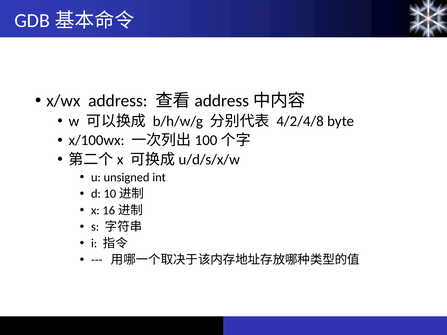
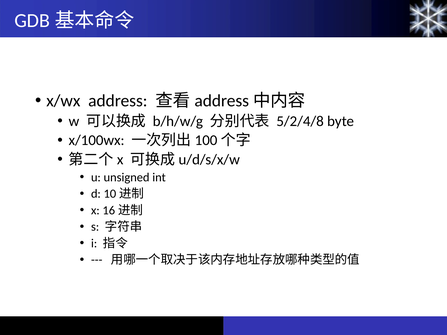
4/2/4/8: 4/2/4/8 -> 5/2/4/8
